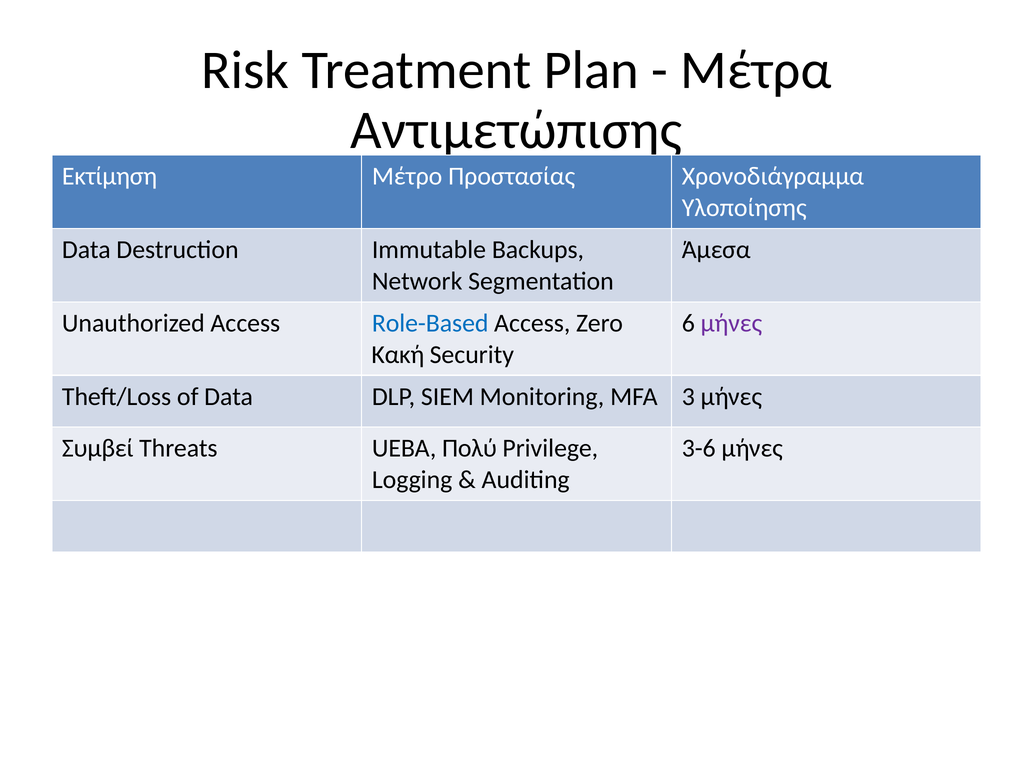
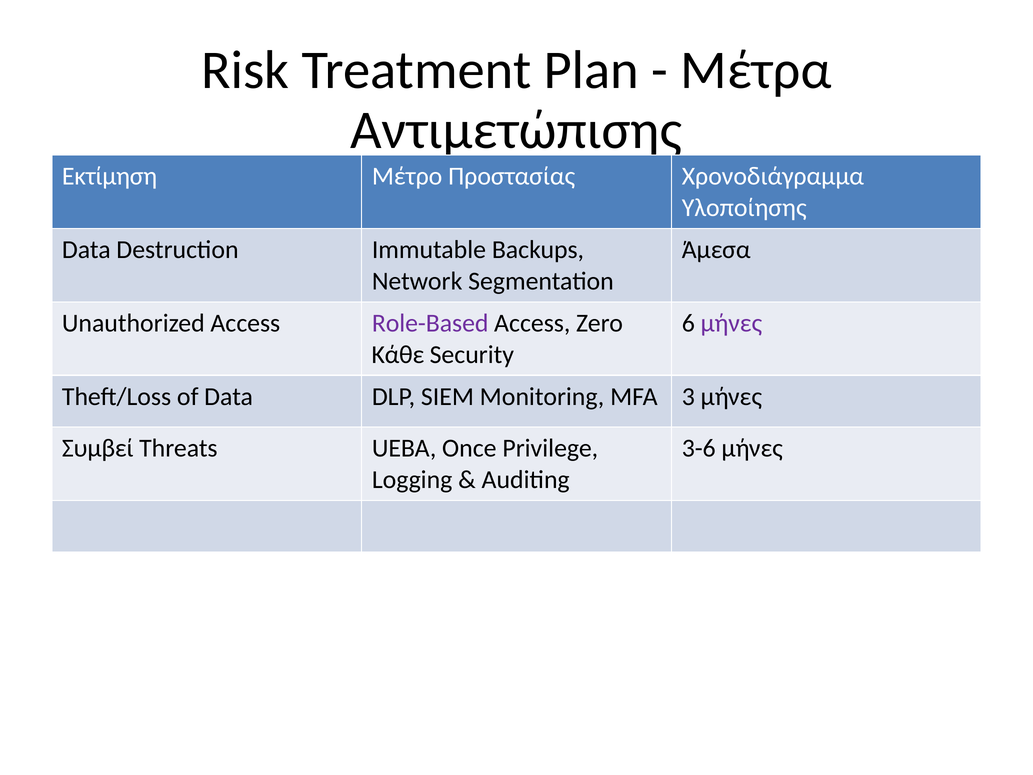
Role-Based colour: blue -> purple
Κακή: Κακή -> Κάθε
Πολύ: Πολύ -> Once
